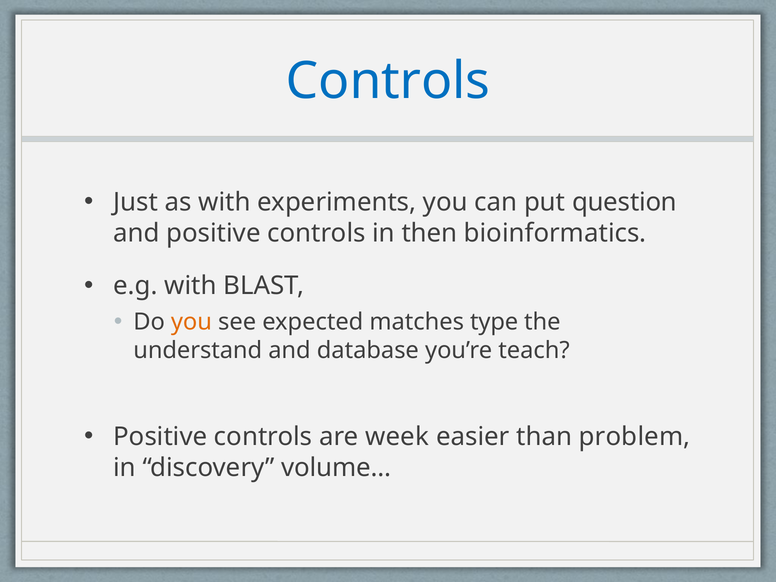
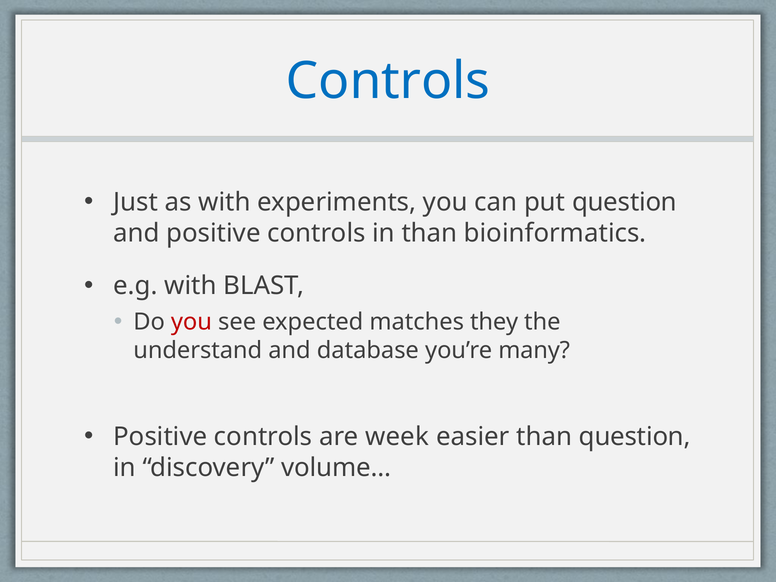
in then: then -> than
you at (191, 322) colour: orange -> red
type: type -> they
teach: teach -> many
than problem: problem -> question
